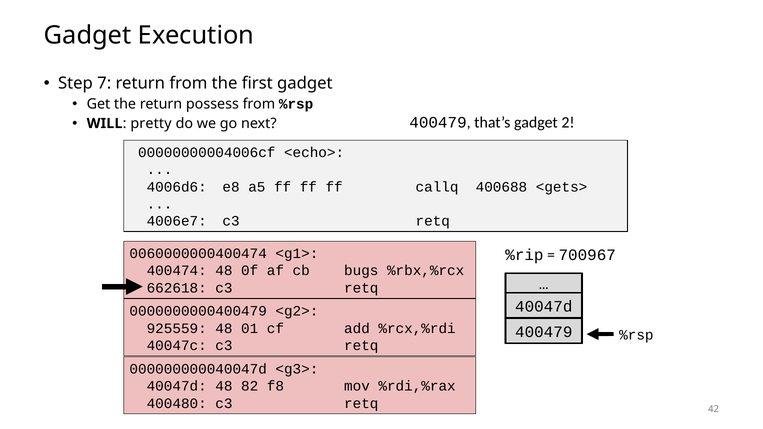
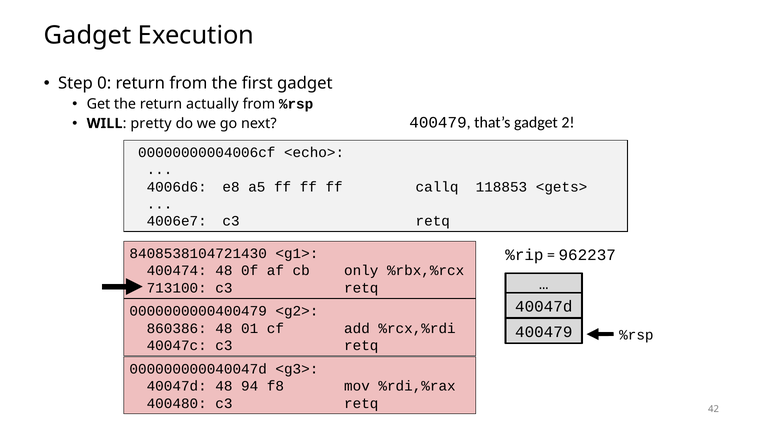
7: 7 -> 0
possess: possess -> actually
400688: 400688 -> 118853
0060000000400474: 0060000000400474 -> 8408538104721430
700967: 700967 -> 962237
bugs: bugs -> only
662618: 662618 -> 713100
925559: 925559 -> 860386
82: 82 -> 94
